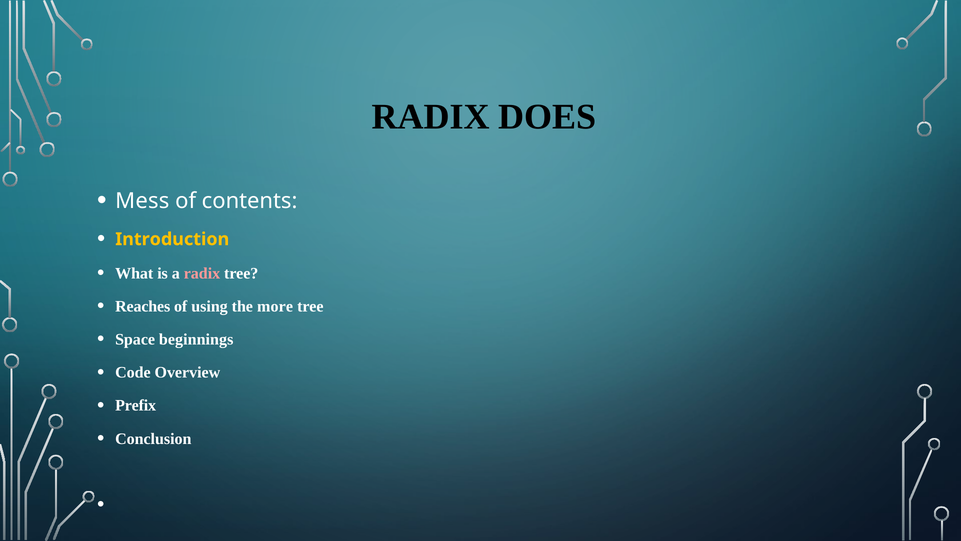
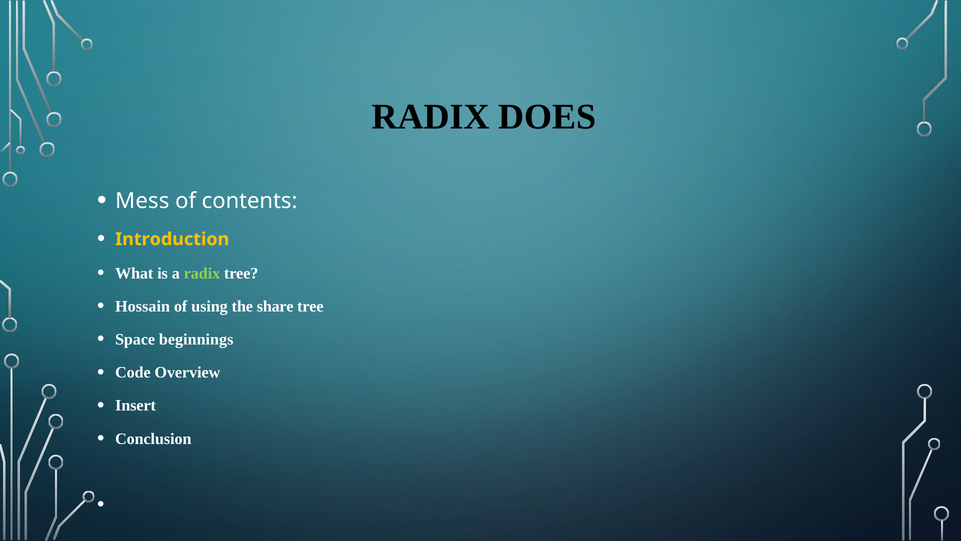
radix at (202, 273) colour: pink -> light green
Reaches: Reaches -> Hossain
more: more -> share
Prefix: Prefix -> Insert
